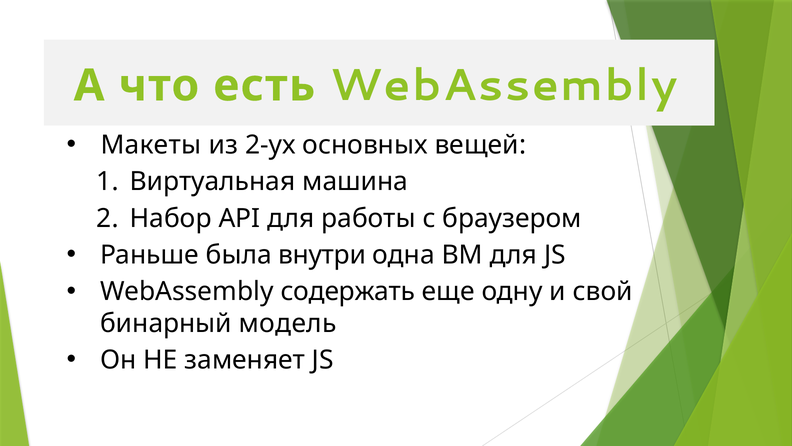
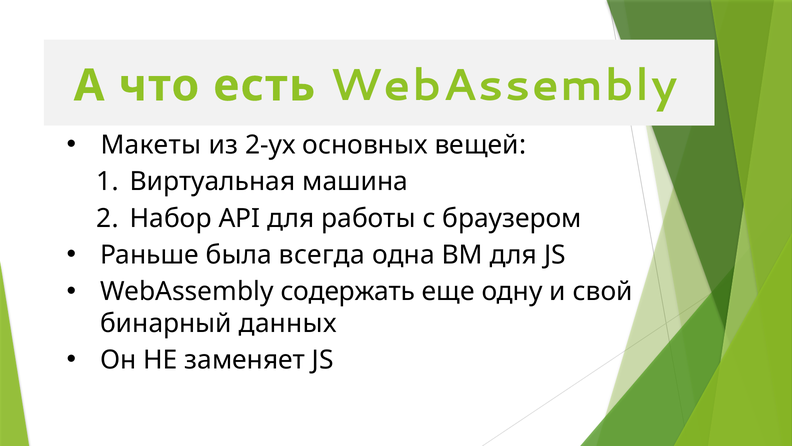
внутри: внутри -> всегда
модель: модель -> данных
